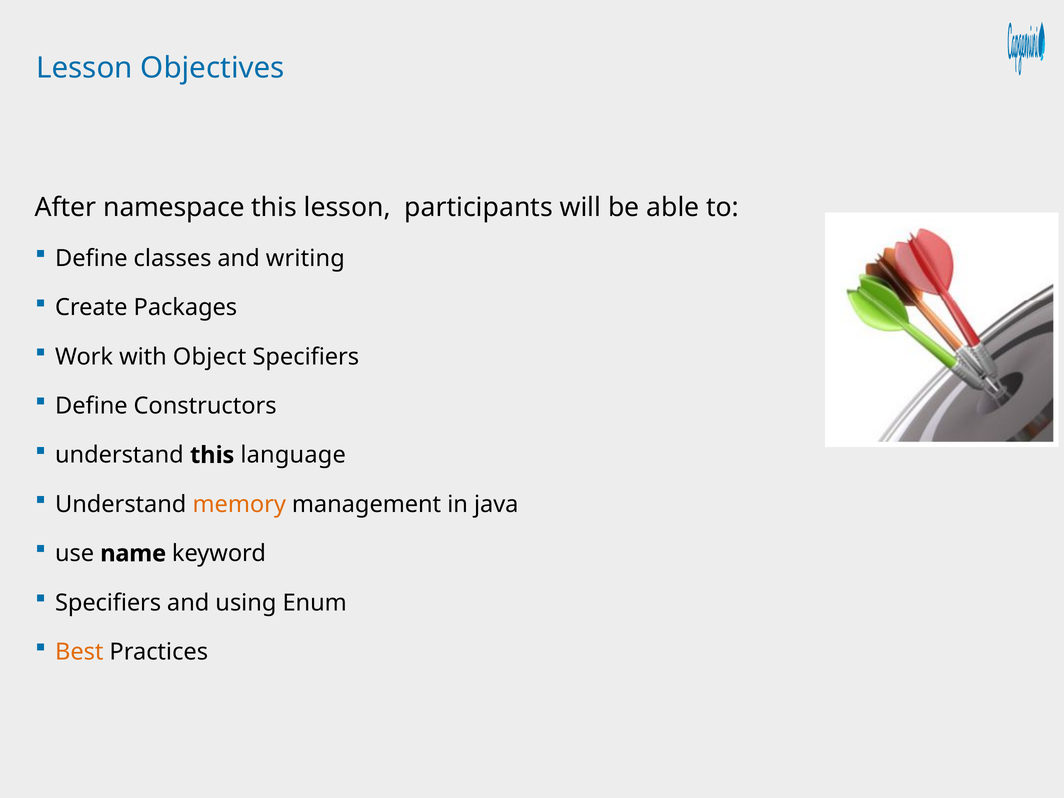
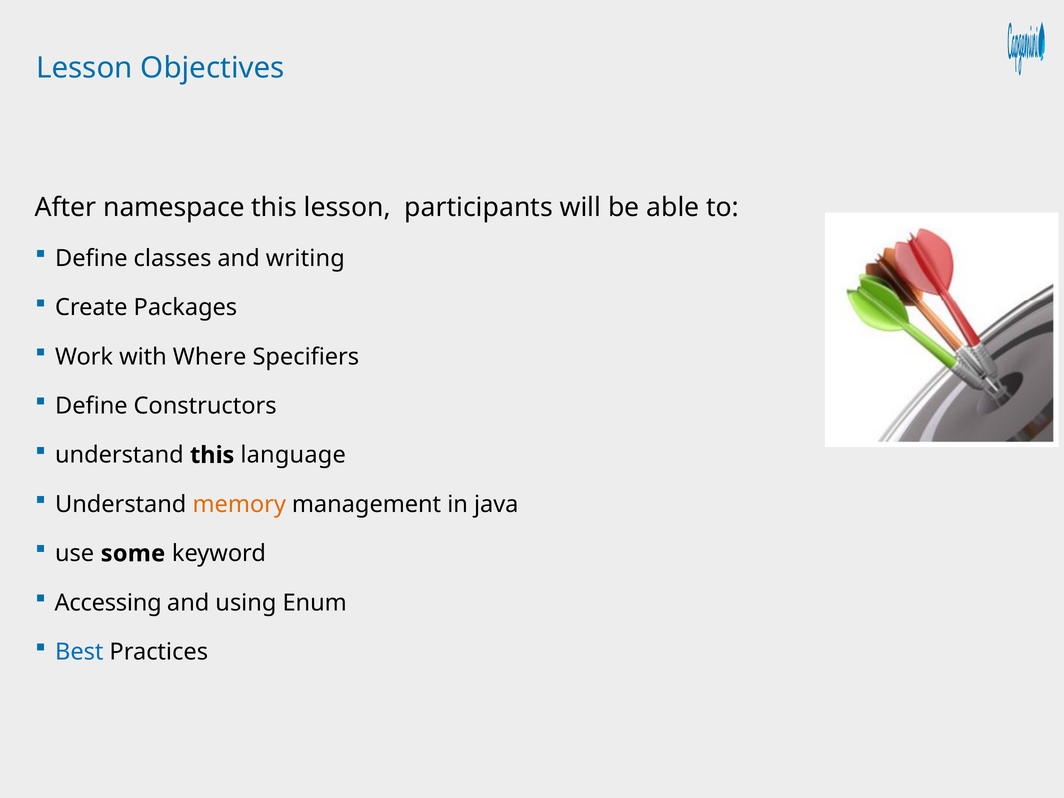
Object: Object -> Where
name: name -> some
Specifiers at (108, 603): Specifiers -> Accessing
Best colour: orange -> blue
